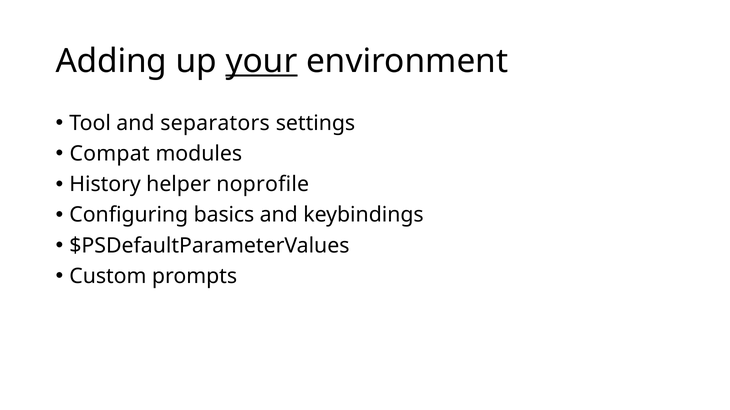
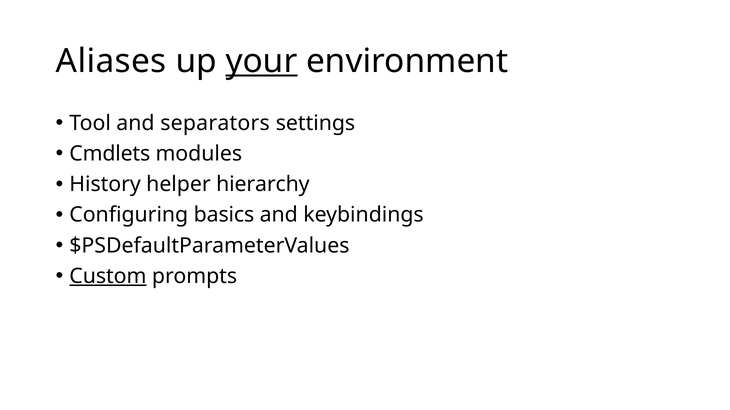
Adding: Adding -> Aliases
Compat: Compat -> Cmdlets
noprofile: noprofile -> hierarchy
Custom underline: none -> present
